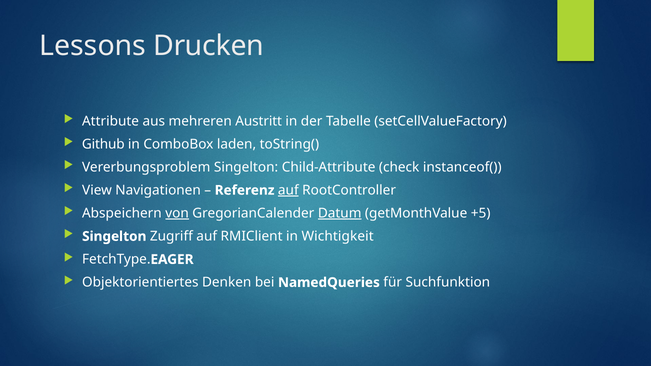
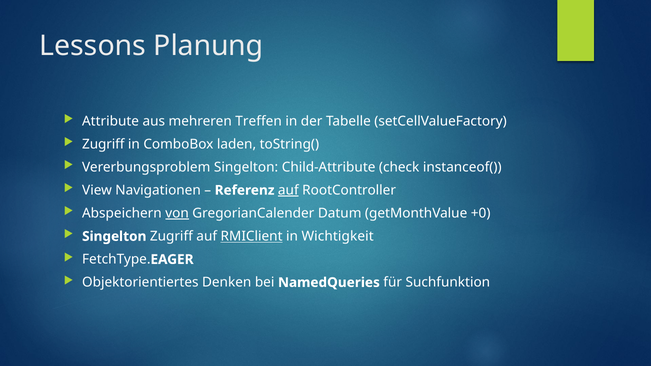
Drucken: Drucken -> Planung
Austritt: Austritt -> Treffen
Github at (103, 144): Github -> Zugriff
Datum underline: present -> none
+5: +5 -> +0
RMIClient underline: none -> present
